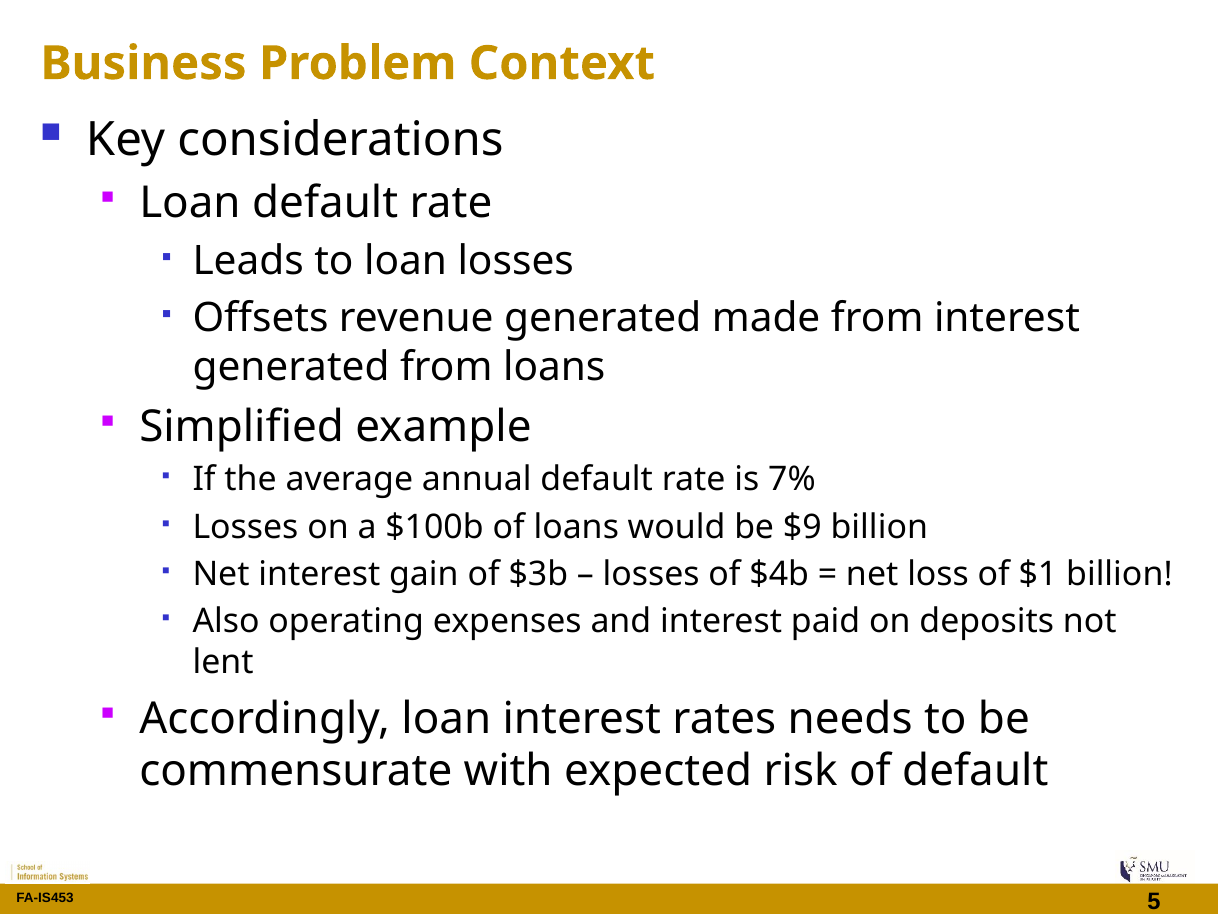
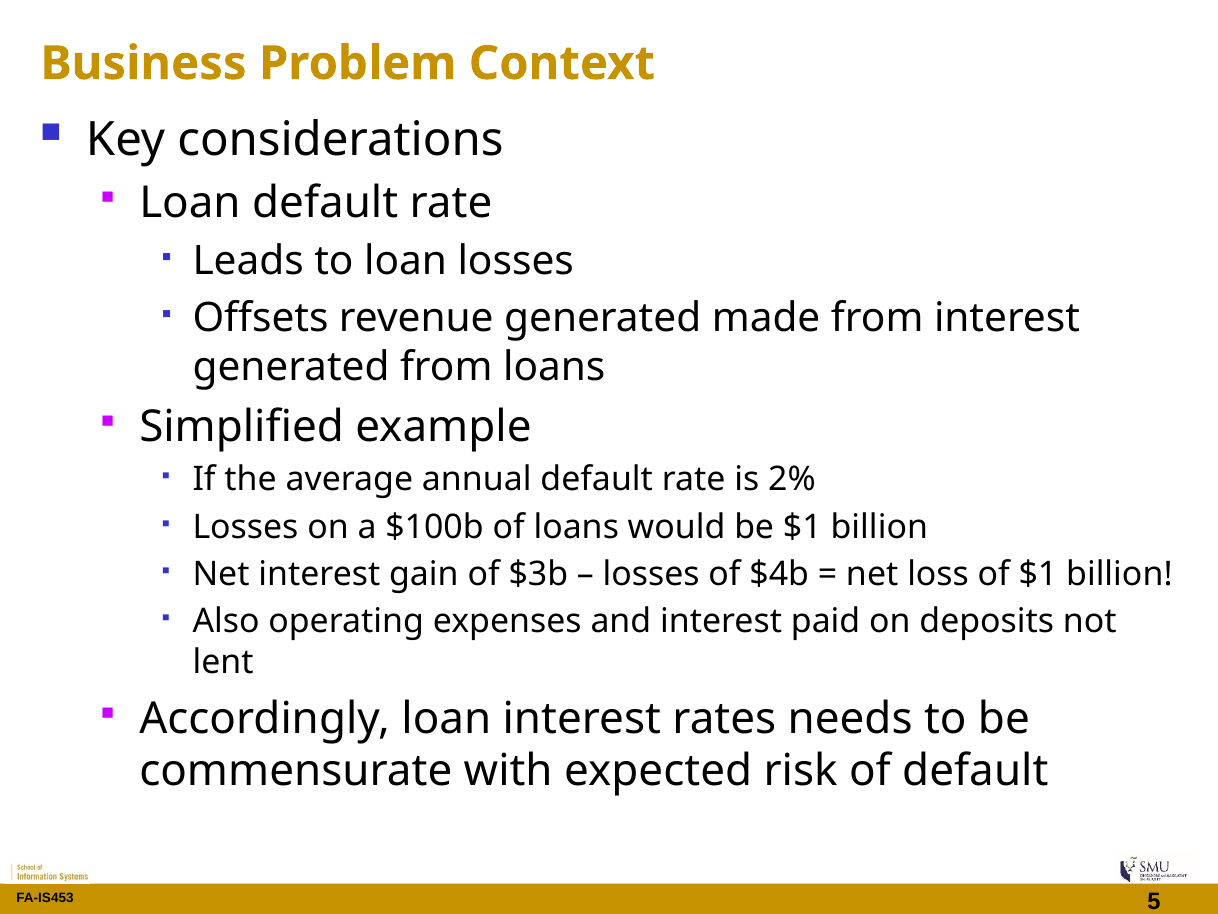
7%: 7% -> 2%
be $9: $9 -> $1
